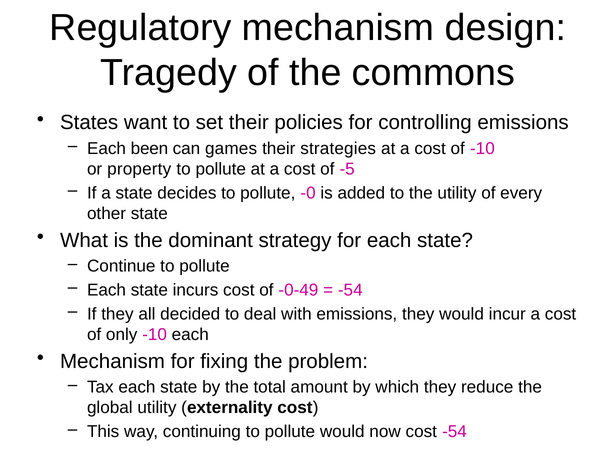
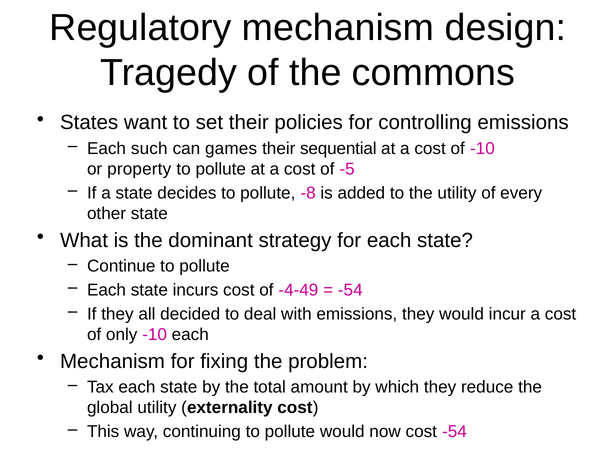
been: been -> such
strategies: strategies -> sequential
-0: -0 -> -8
-0-49: -0-49 -> -4-49
